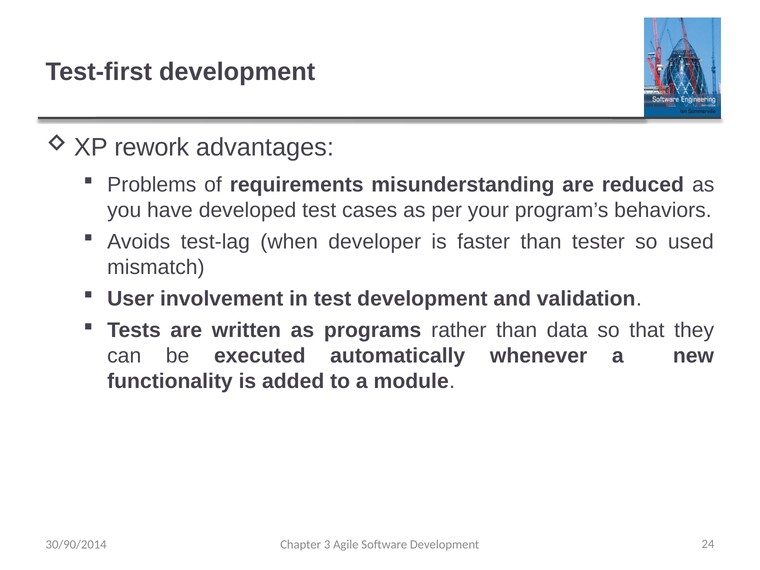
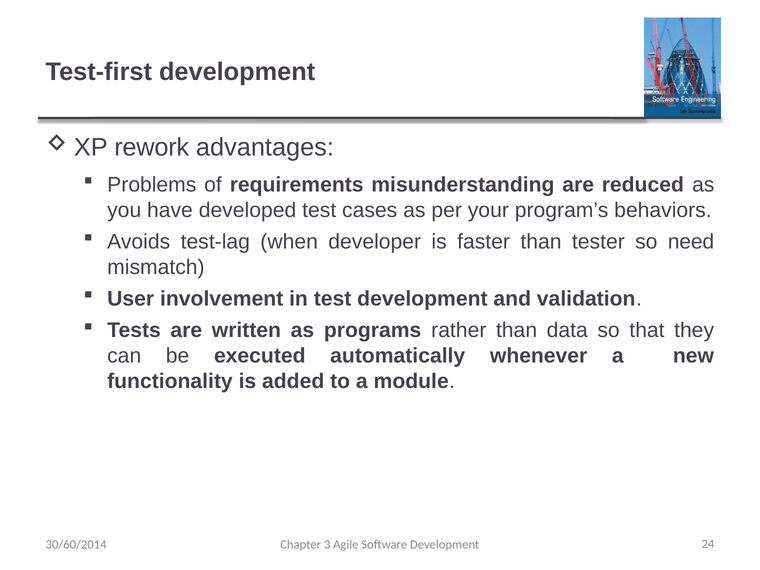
used: used -> need
30/90/2014: 30/90/2014 -> 30/60/2014
